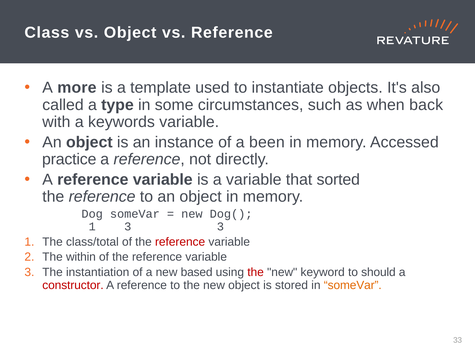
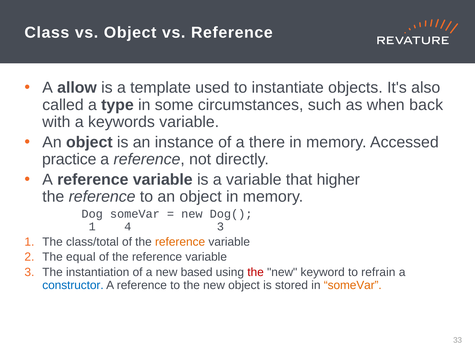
more: more -> allow
been: been -> there
sorted: sorted -> higher
1 3: 3 -> 4
reference at (180, 242) colour: red -> orange
within: within -> equal
should: should -> refrain
constructor colour: red -> blue
